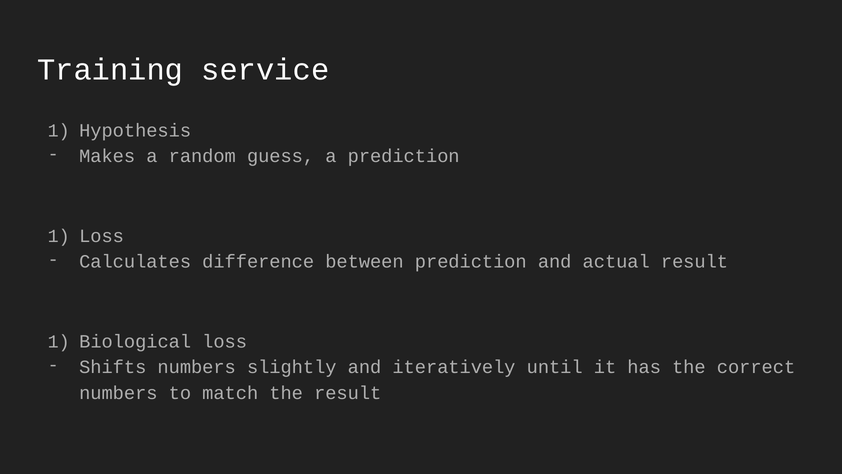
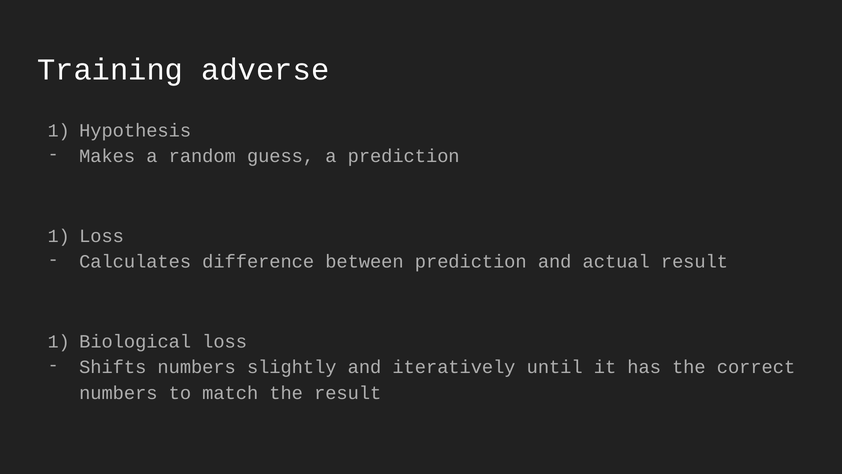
service: service -> adverse
